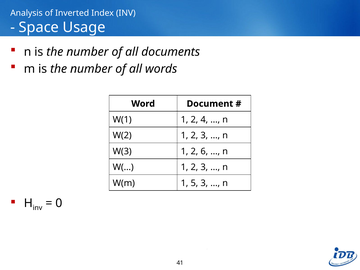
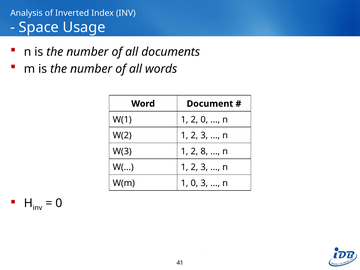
2 4: 4 -> 0
6: 6 -> 8
1 5: 5 -> 0
